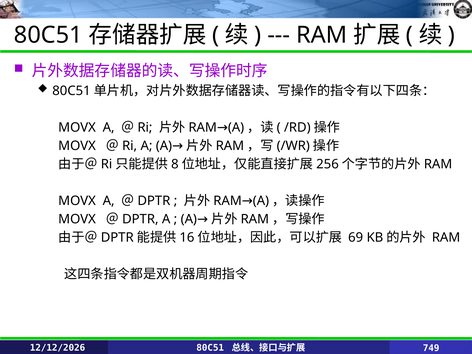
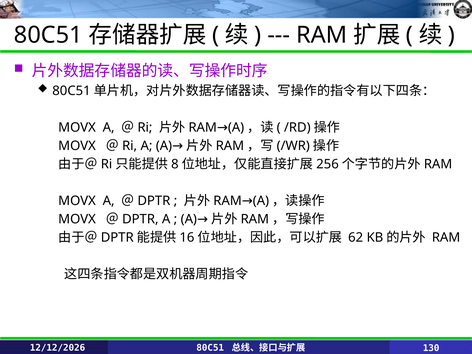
69: 69 -> 62
749: 749 -> 130
